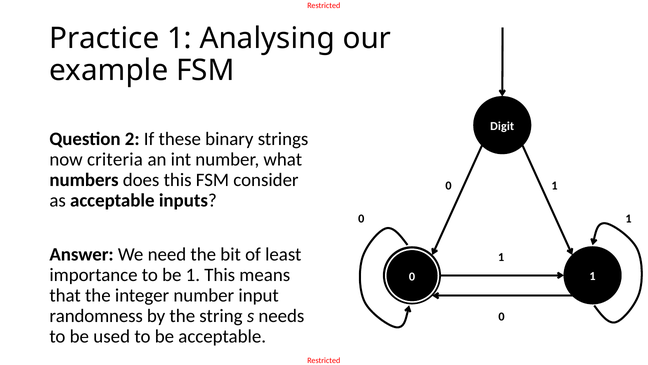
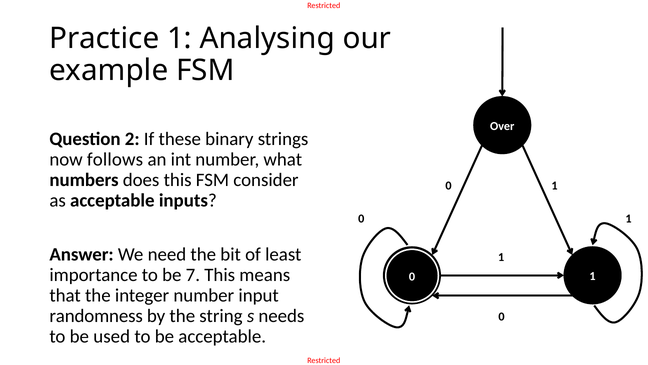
Digit: Digit -> Over
criteria: criteria -> follows
be 1: 1 -> 7
